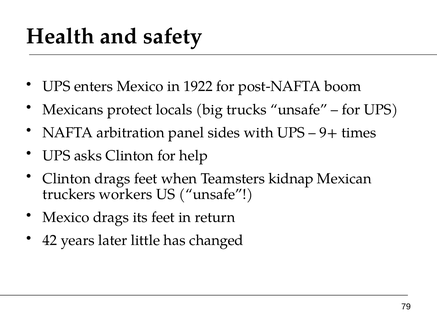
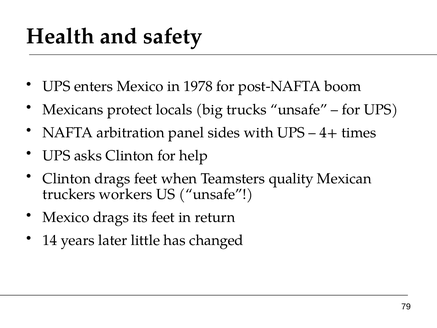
1922: 1922 -> 1978
9+: 9+ -> 4+
kidnap: kidnap -> quality
42: 42 -> 14
